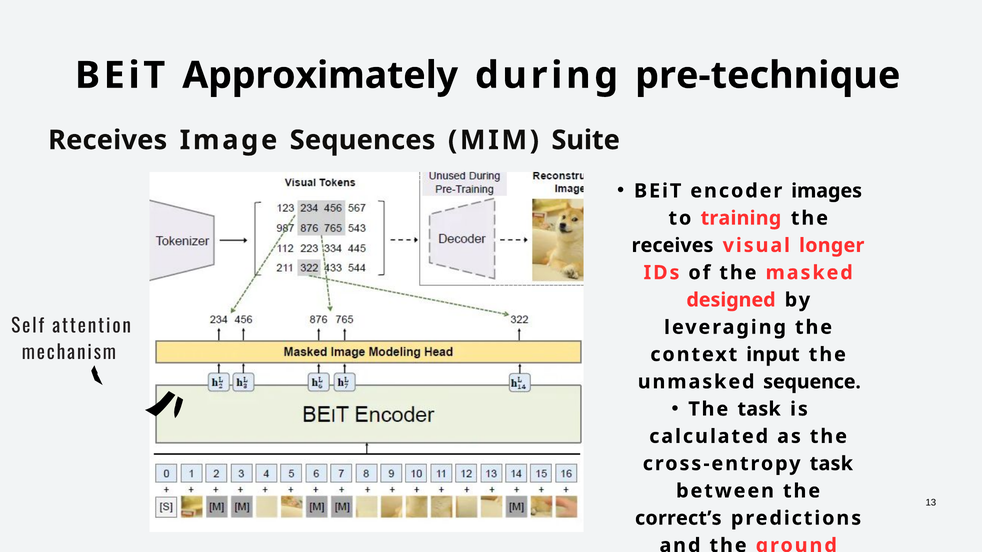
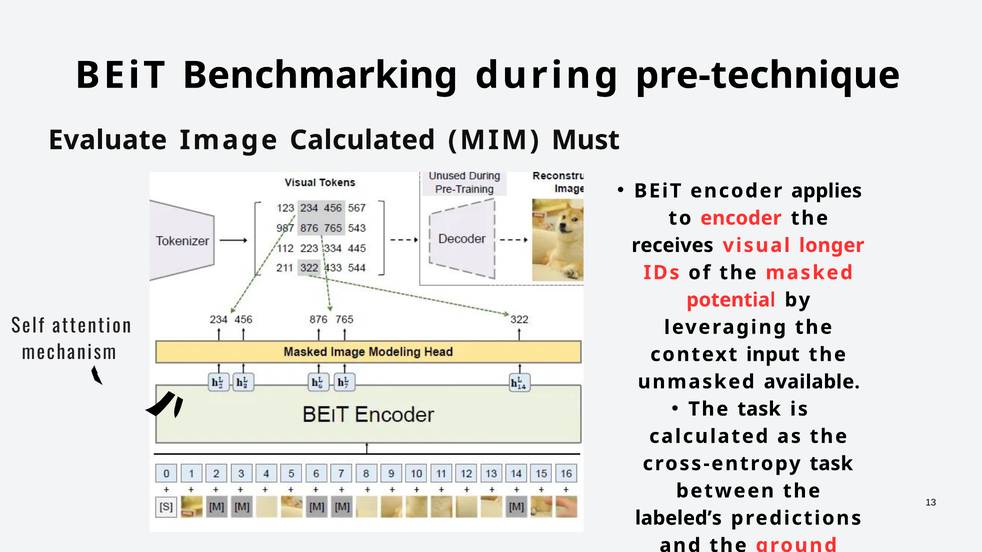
Approximately: Approximately -> Benchmarking
Receives at (108, 140): Receives -> Evaluate
Image Sequences: Sequences -> Calculated
Suite: Suite -> Must
images: images -> applies
to training: training -> encoder
designed: designed -> potential
sequence: sequence -> available
correct’s: correct’s -> labeled’s
